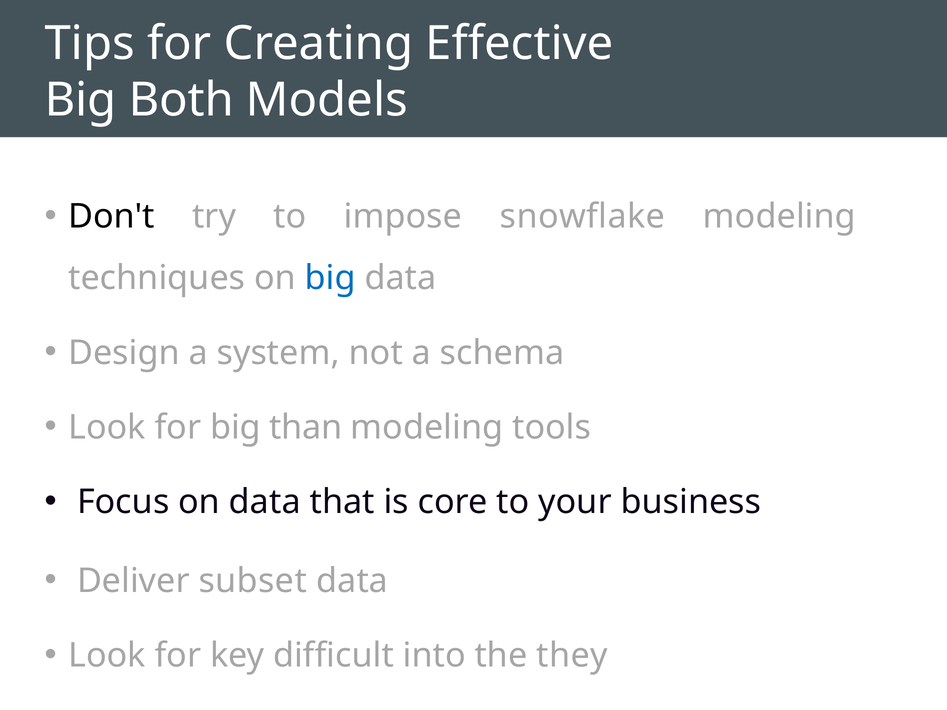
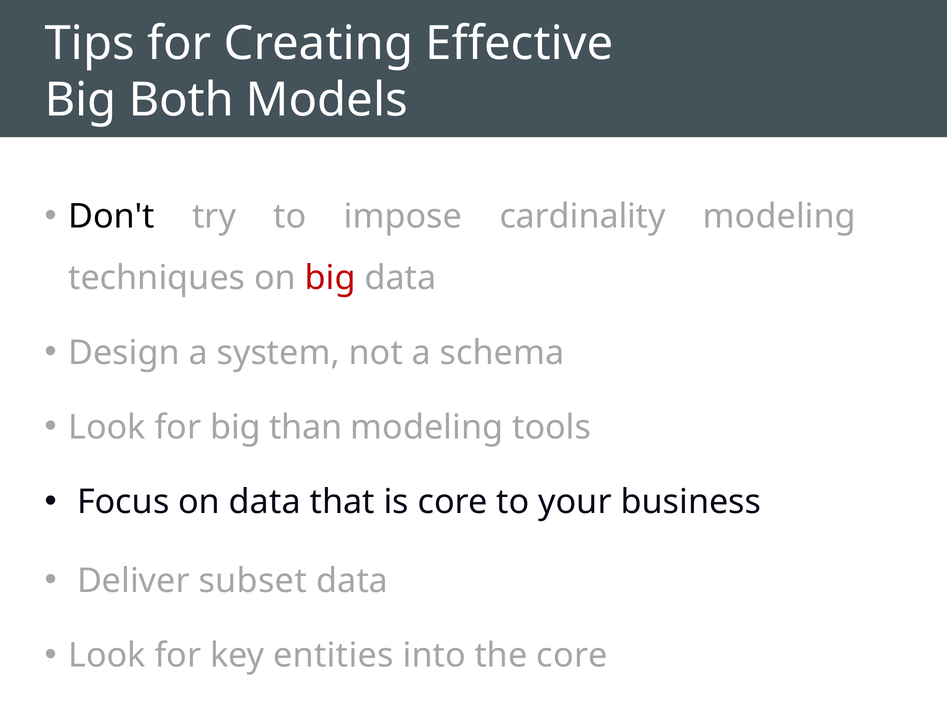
snowflake: snowflake -> cardinality
big at (330, 278) colour: blue -> red
difficult: difficult -> entities
the they: they -> core
